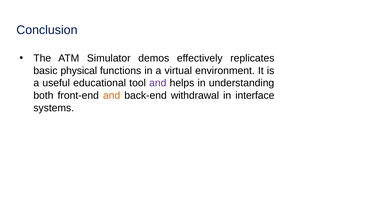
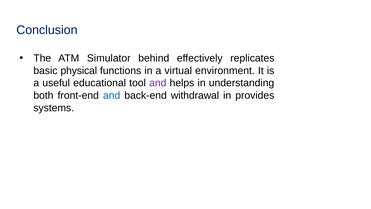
demos: demos -> behind
and at (112, 95) colour: orange -> blue
interface: interface -> provides
